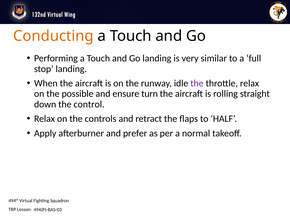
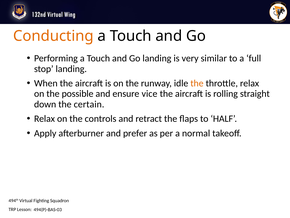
the at (197, 83) colour: purple -> orange
turn: turn -> vice
control: control -> certain
